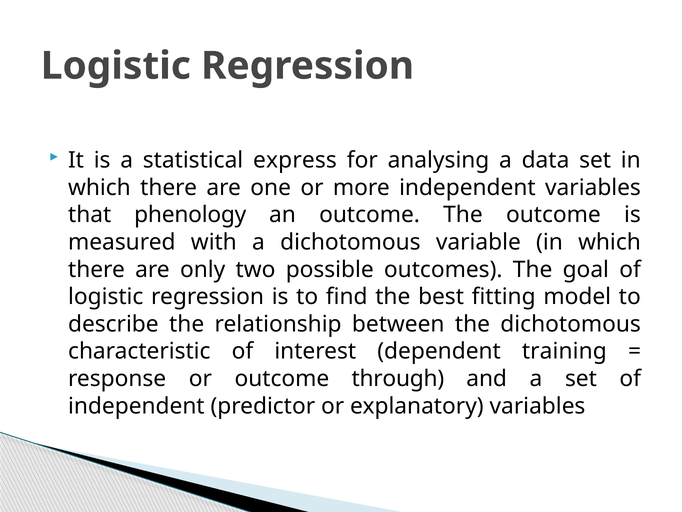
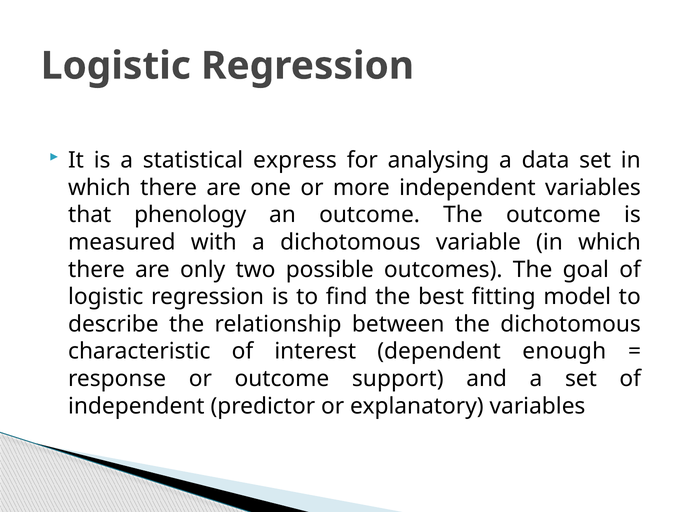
training: training -> enough
through: through -> support
